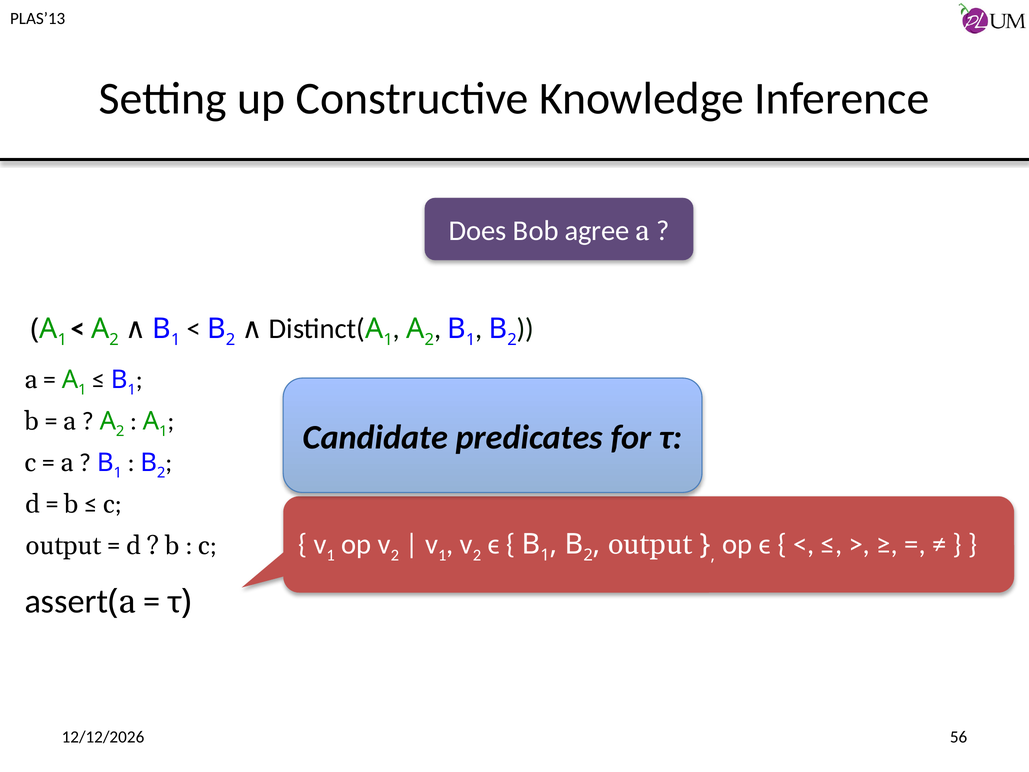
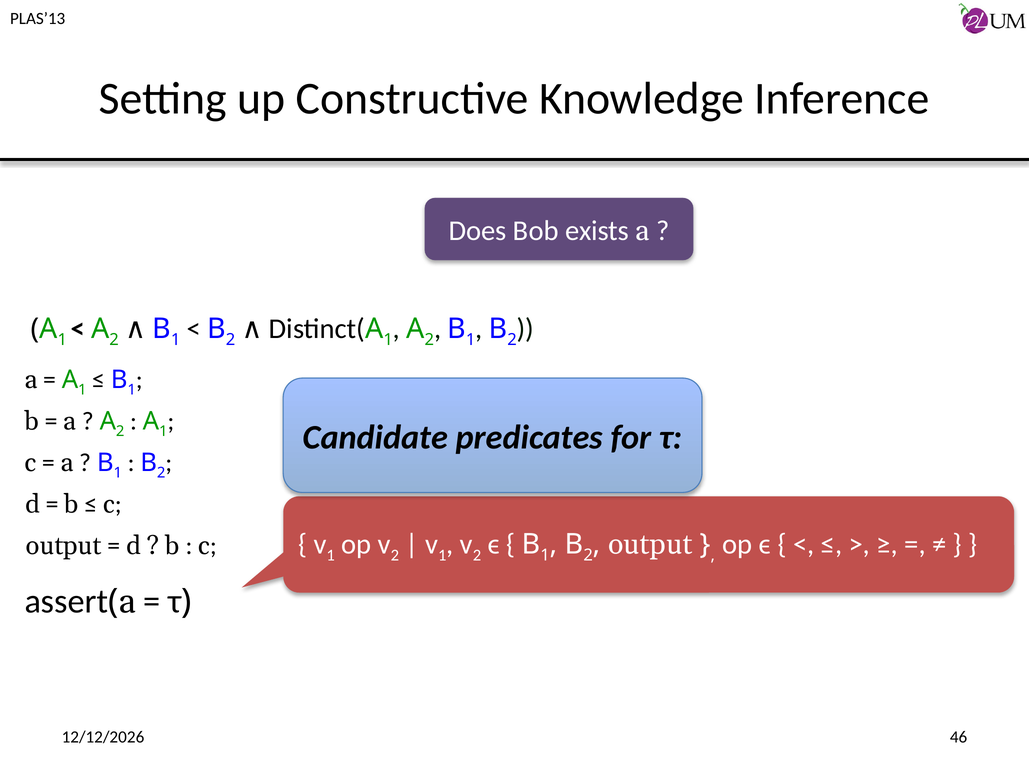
agree: agree -> exists
56: 56 -> 46
